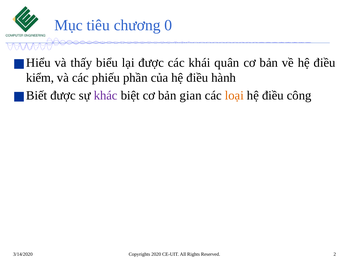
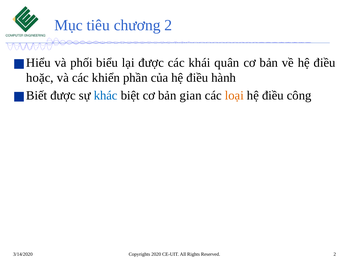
chương 0: 0 -> 2
thấy: thấy -> phối
kiểm: kiểm -> hoặc
phiếu: phiếu -> khiển
khác colour: purple -> blue
